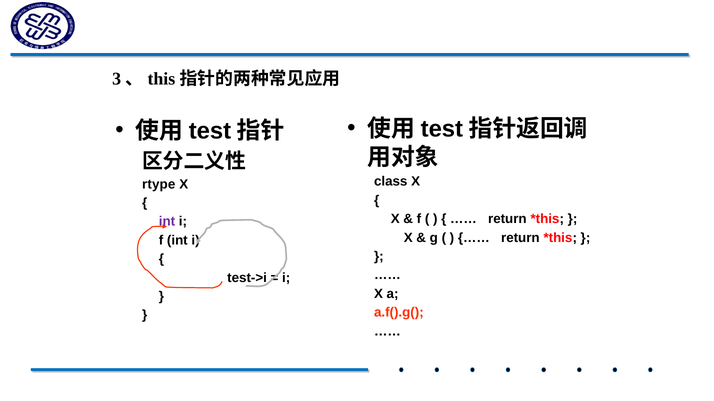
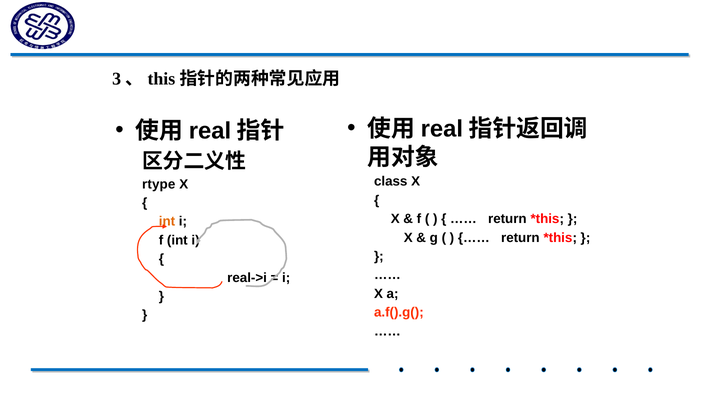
test at (442, 129): test -> real
test at (210, 131): test -> real
int at (167, 222) colour: purple -> orange
test->i: test->i -> real->i
